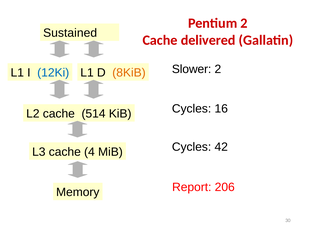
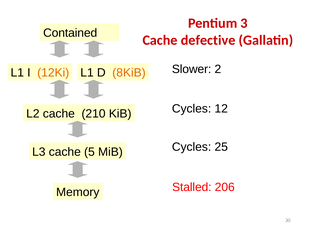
Pentium 2: 2 -> 3
Sustained: Sustained -> Contained
delivered: delivered -> defective
12Ki colour: blue -> orange
16: 16 -> 12
514: 514 -> 210
42: 42 -> 25
4: 4 -> 5
Report: Report -> Stalled
